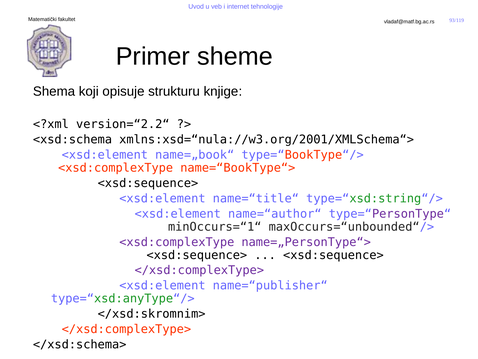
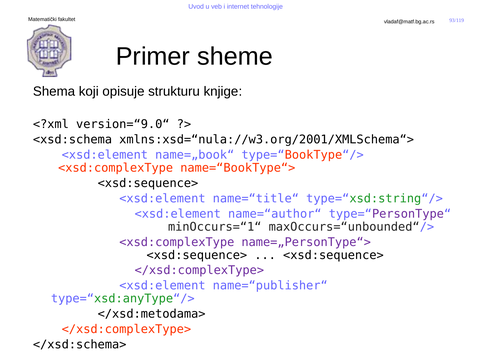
version=“2.2“: version=“2.2“ -> version=“9.0“
</xsd:skromnim>: </xsd:skromnim> -> </xsd:metodama>
